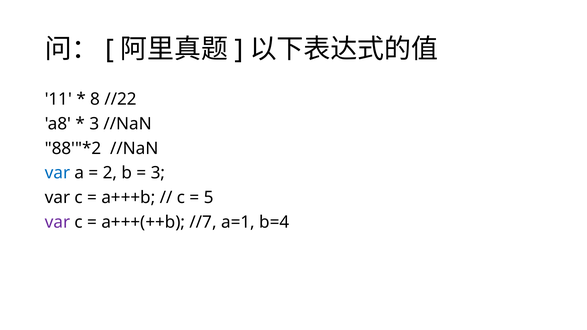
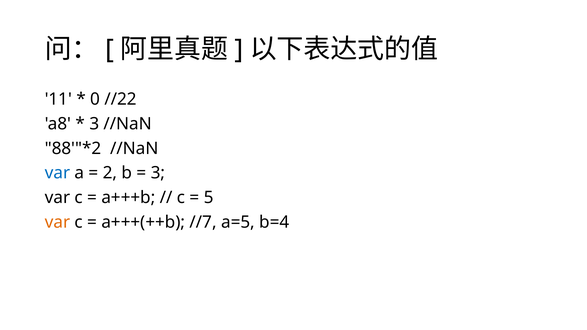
8: 8 -> 0
var at (57, 222) colour: purple -> orange
a=1: a=1 -> a=5
